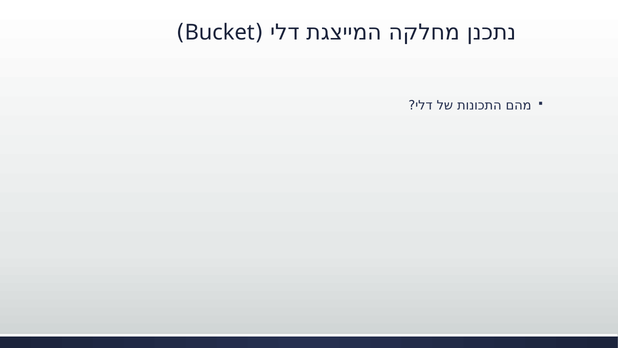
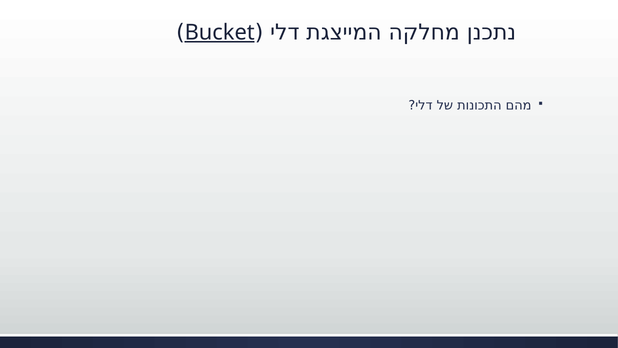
Bucket underline: none -> present
